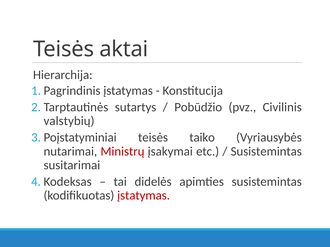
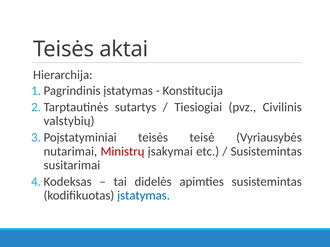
Pobūdžio: Pobūdžio -> Tiesiogiai
taiko: taiko -> teisė
įstatymas at (144, 196) colour: red -> blue
